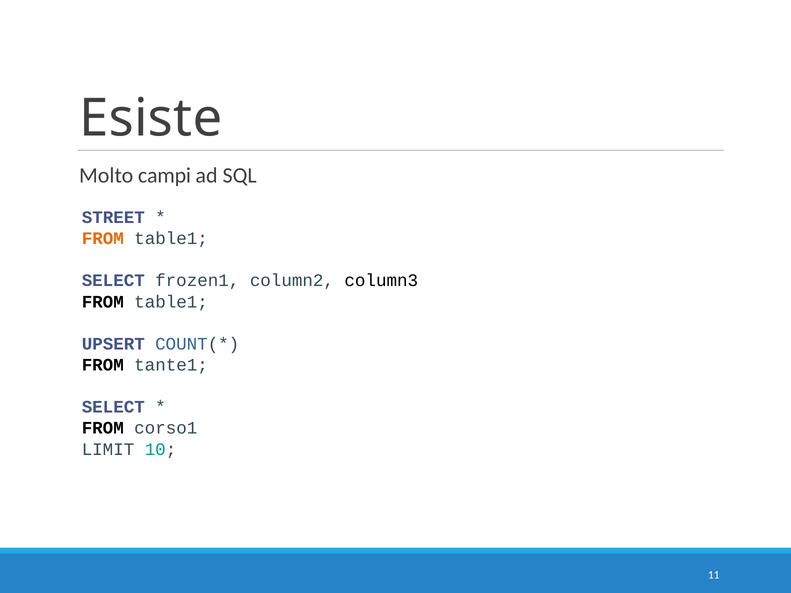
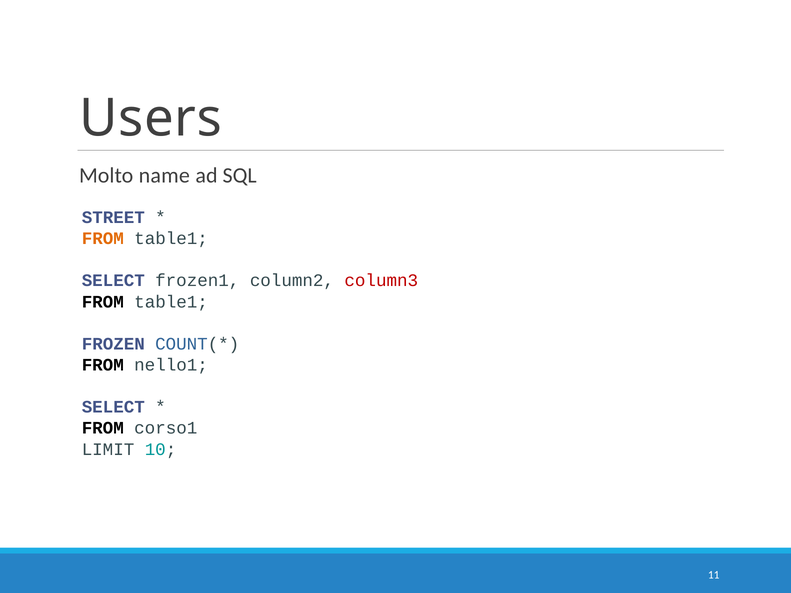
Esiste: Esiste -> Users
campi: campi -> name
column3 colour: black -> red
UPSERT: UPSERT -> FROZEN
tante1: tante1 -> nello1
